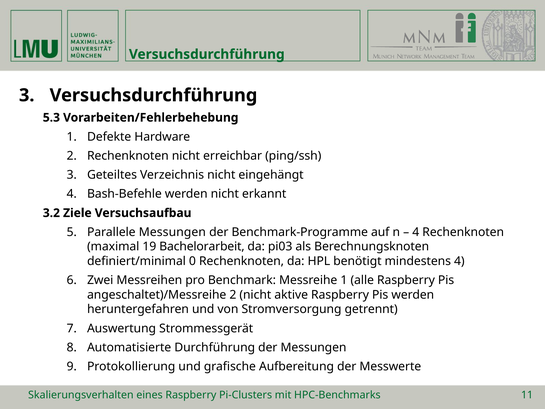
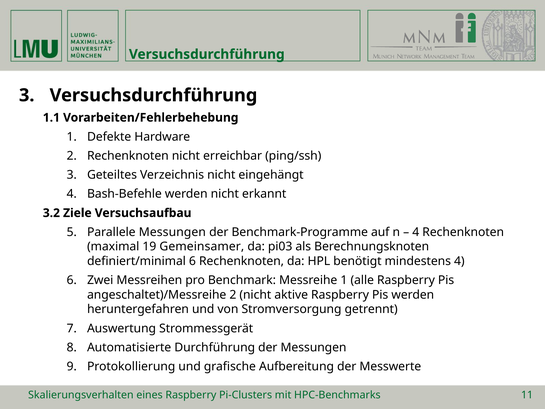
5.3: 5.3 -> 1.1
Bachelorarbeit: Bachelorarbeit -> Gemeinsamer
definiert/minimal 0: 0 -> 6
